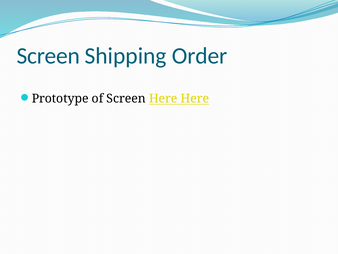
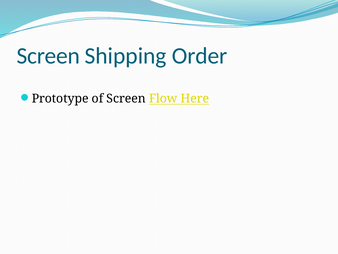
Screen Here: Here -> Flow
